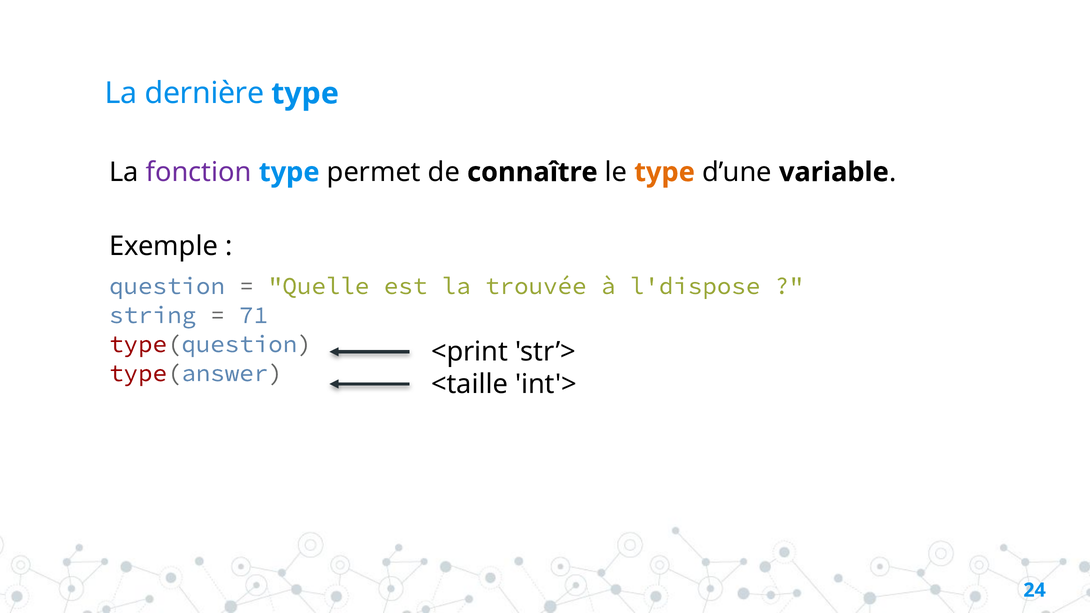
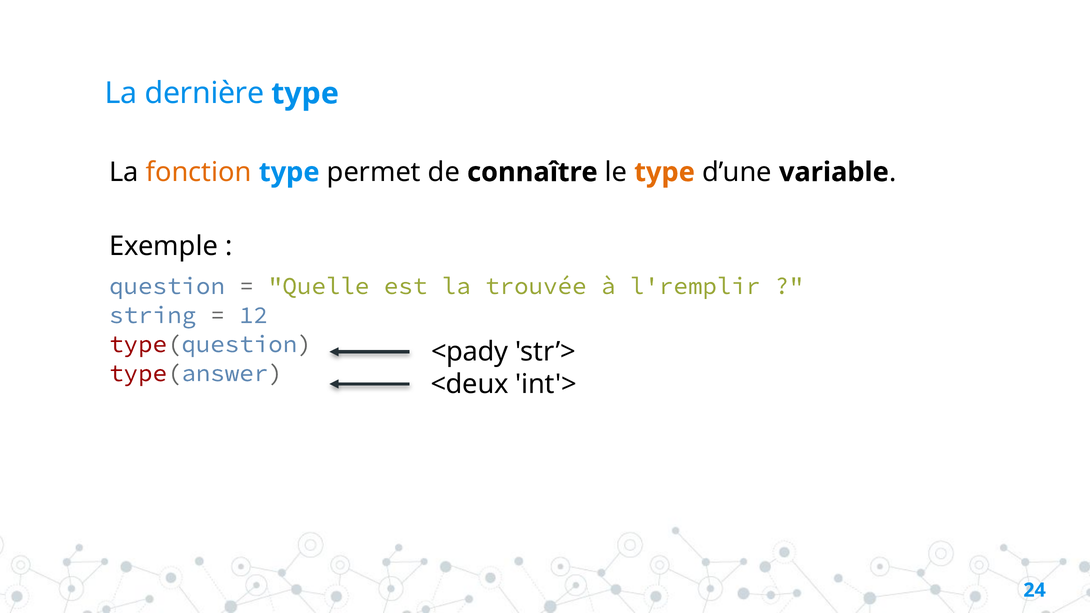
fonction colour: purple -> orange
l'dispose: l'dispose -> l'remplir
71: 71 -> 12
<print: <print -> <pady
<taille: <taille -> <deux
